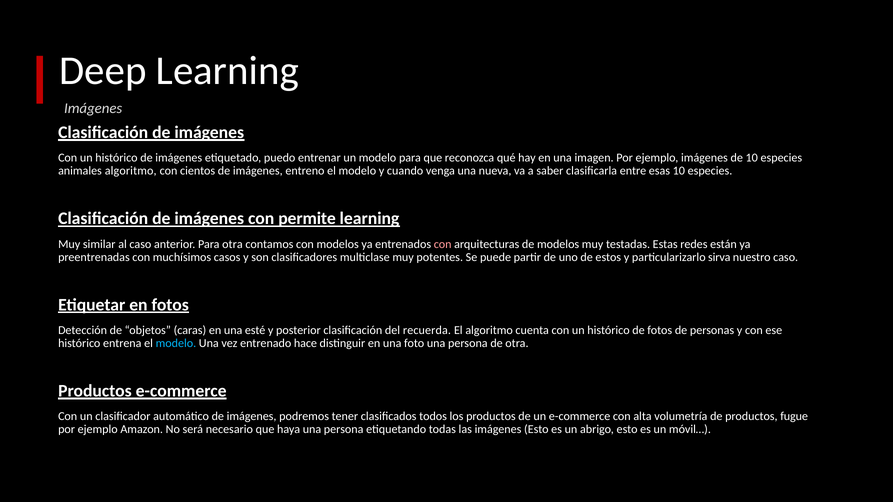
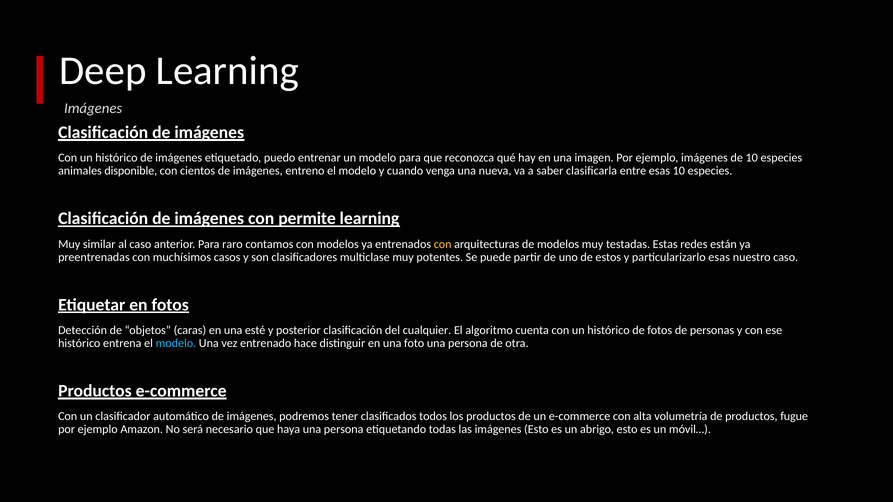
animales algoritmo: algoritmo -> disponible
Para otra: otra -> raro
con at (443, 244) colour: pink -> yellow
particularizarlo sirva: sirva -> esas
recuerda: recuerda -> cualquier
